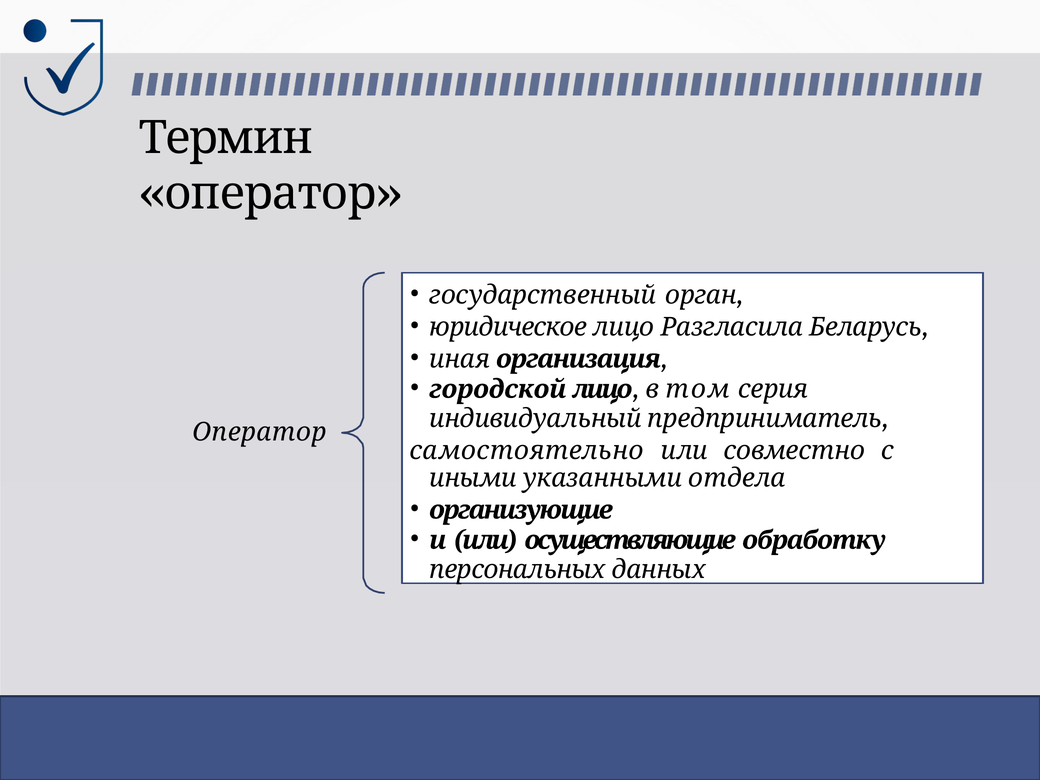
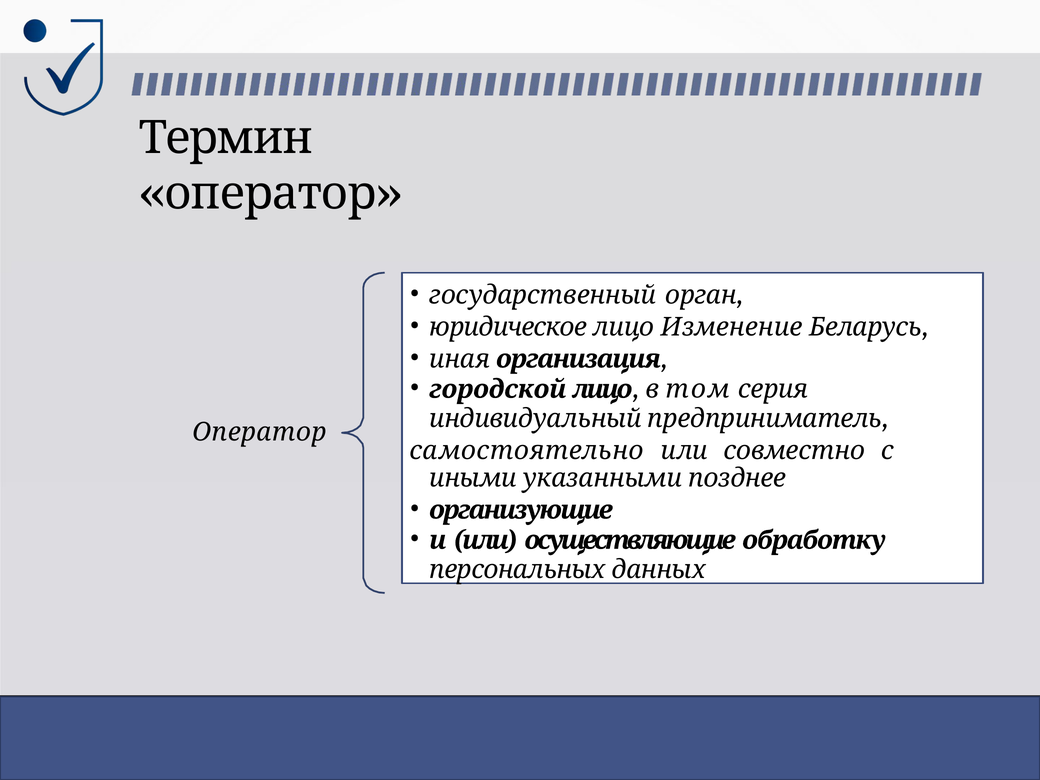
Разгласила: Разгласила -> Изменение
отдела: отдела -> позднее
